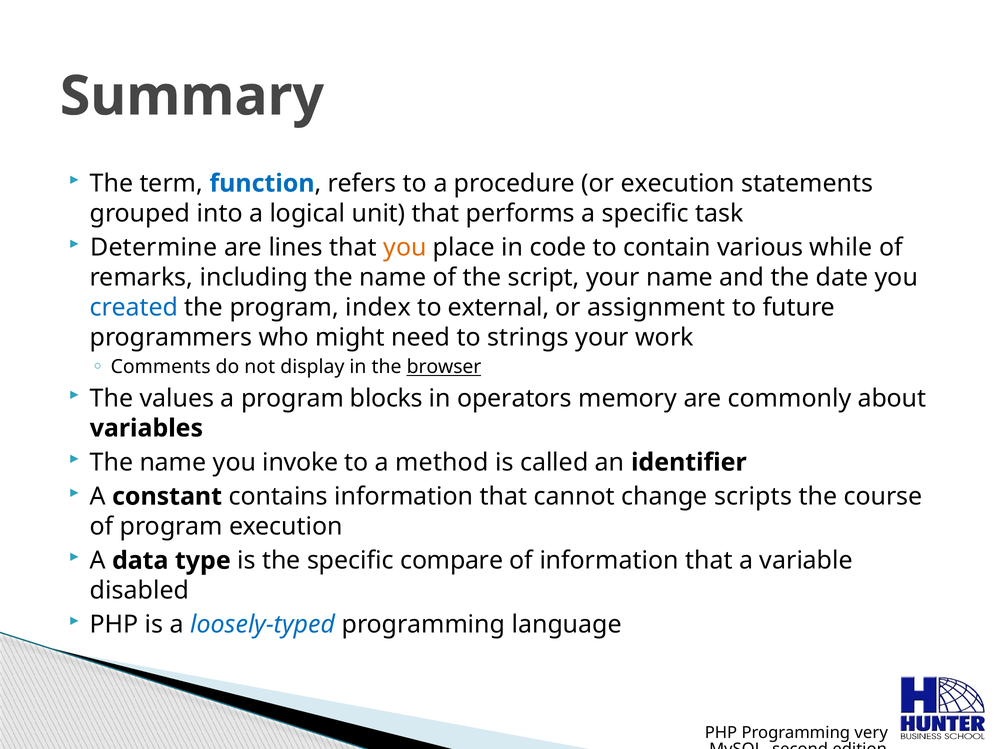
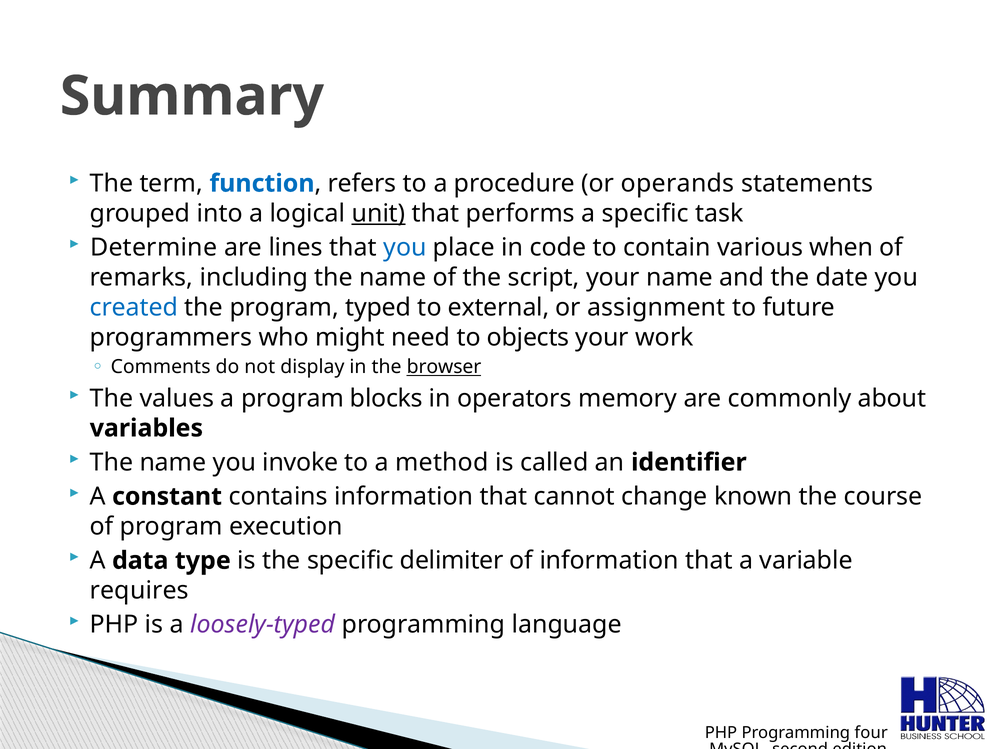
or execution: execution -> operands
unit underline: none -> present
you at (405, 248) colour: orange -> blue
while: while -> when
index: index -> typed
strings: strings -> objects
scripts: scripts -> known
compare: compare -> delimiter
disabled: disabled -> requires
loosely-typed colour: blue -> purple
very: very -> four
